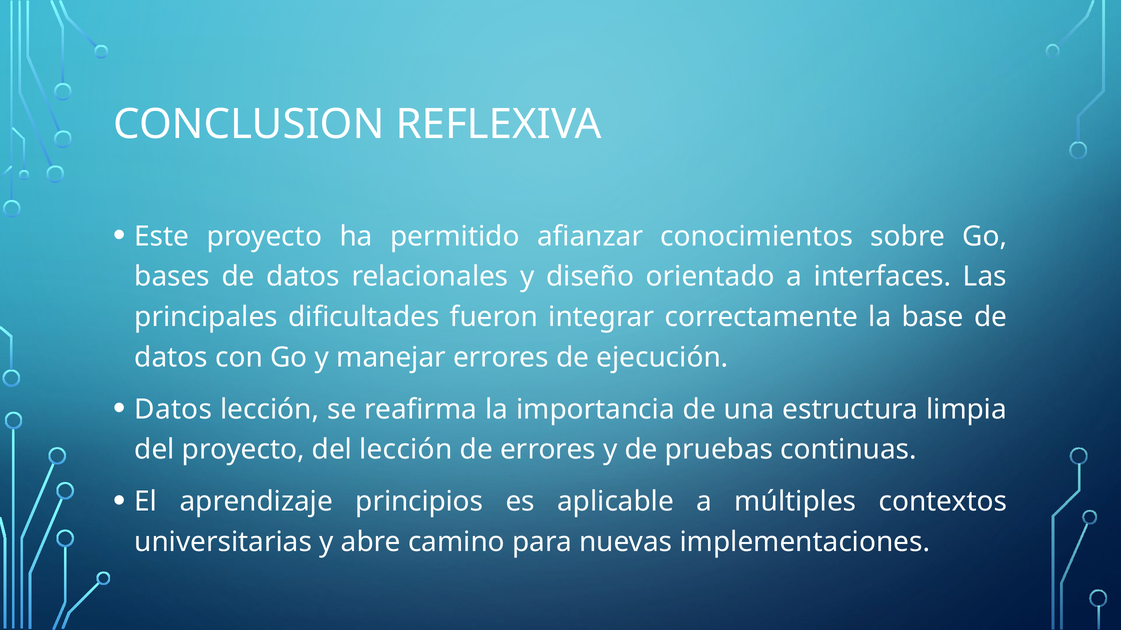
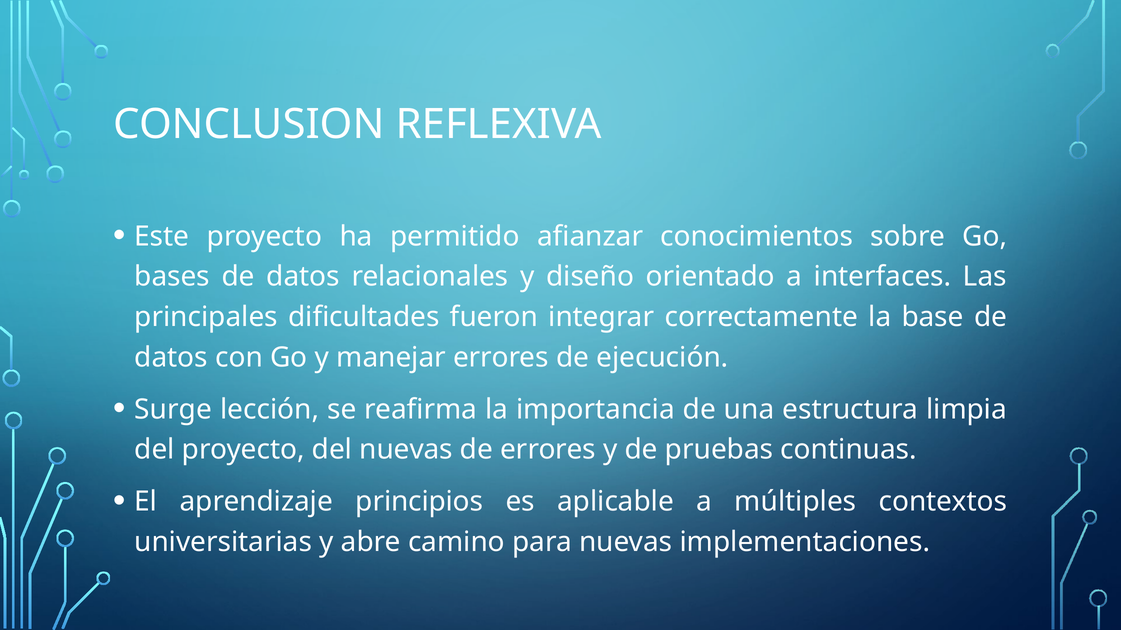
Datos at (173, 410): Datos -> Surge
del lección: lección -> nuevas
